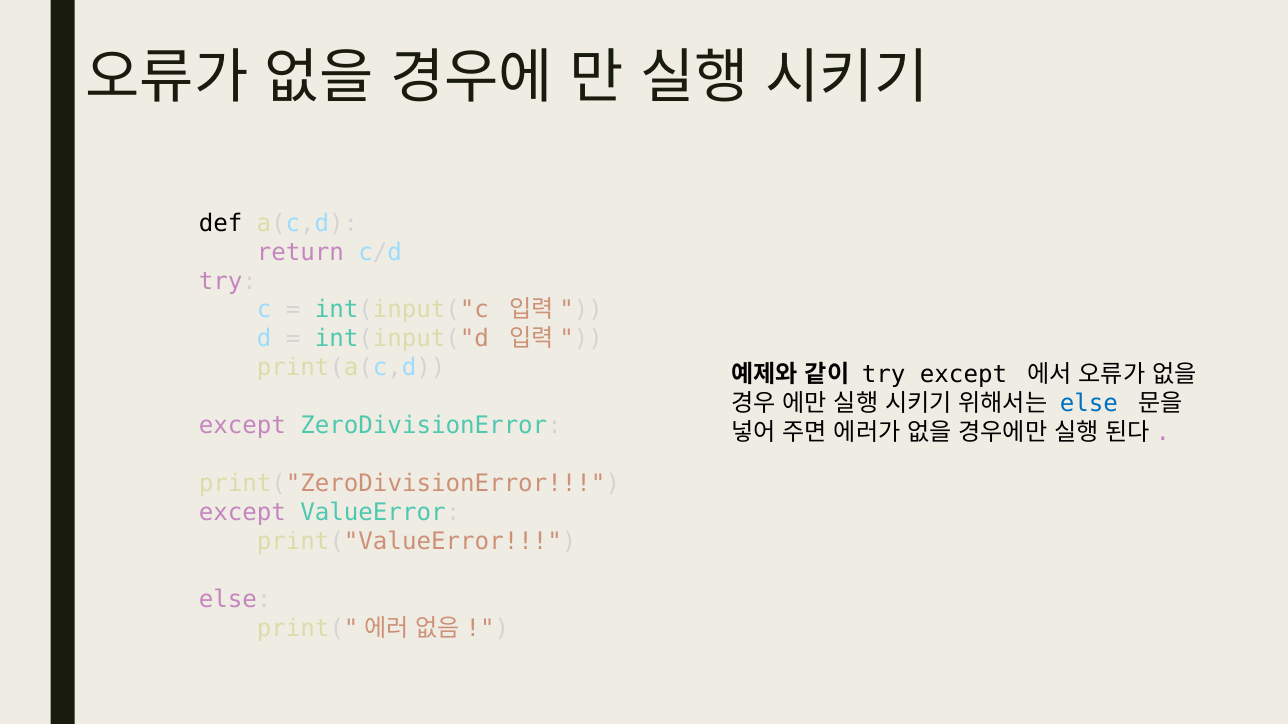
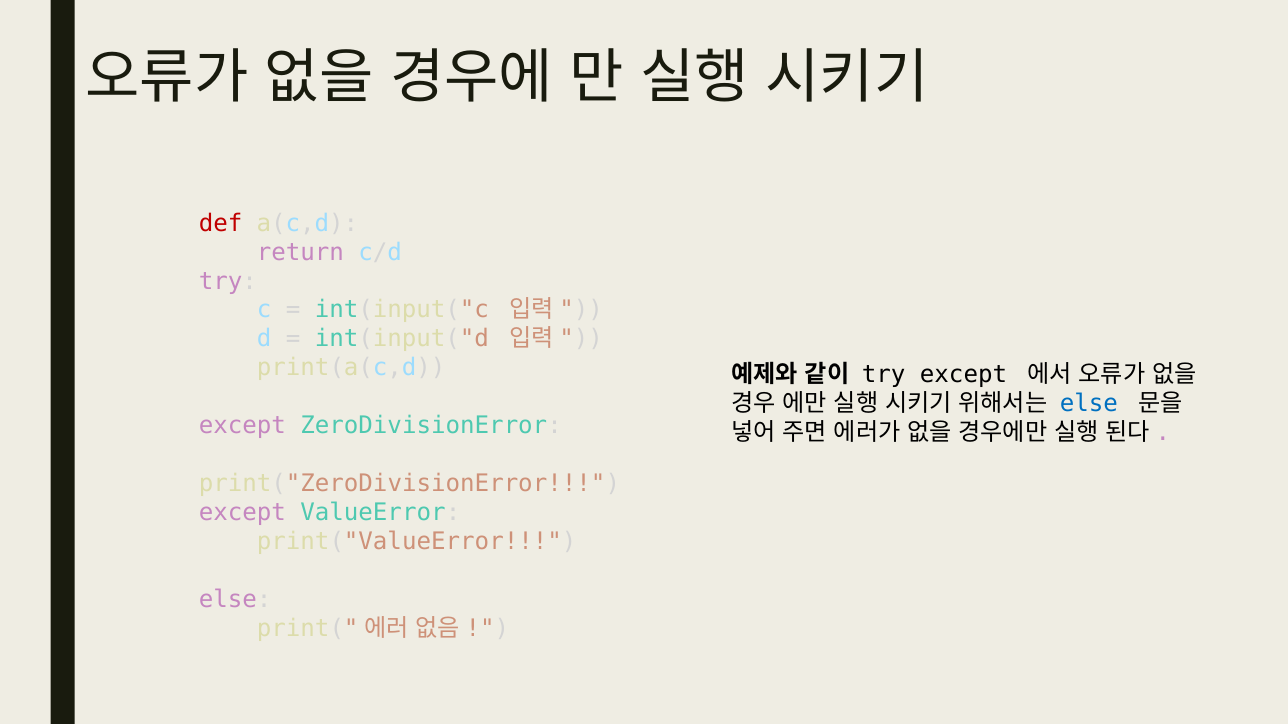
def colour: black -> red
